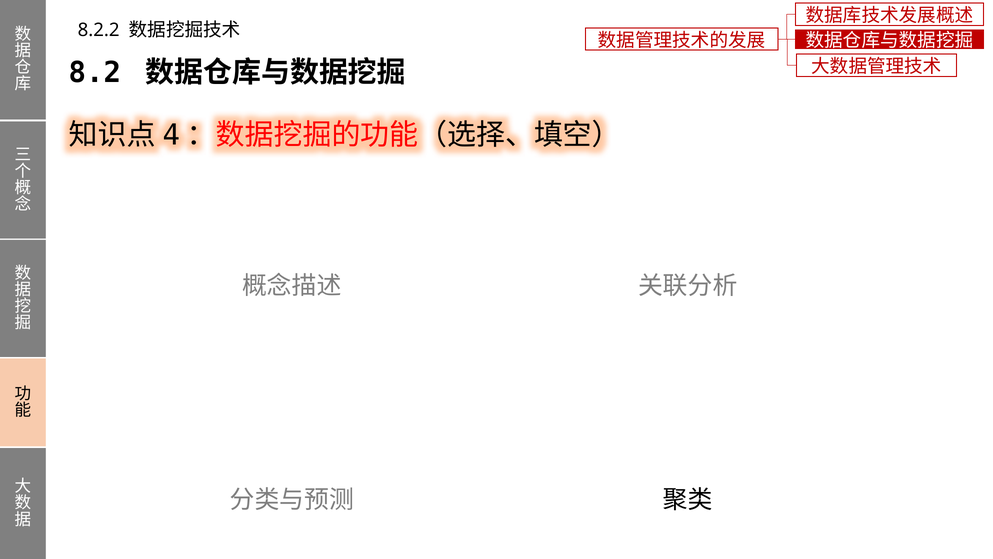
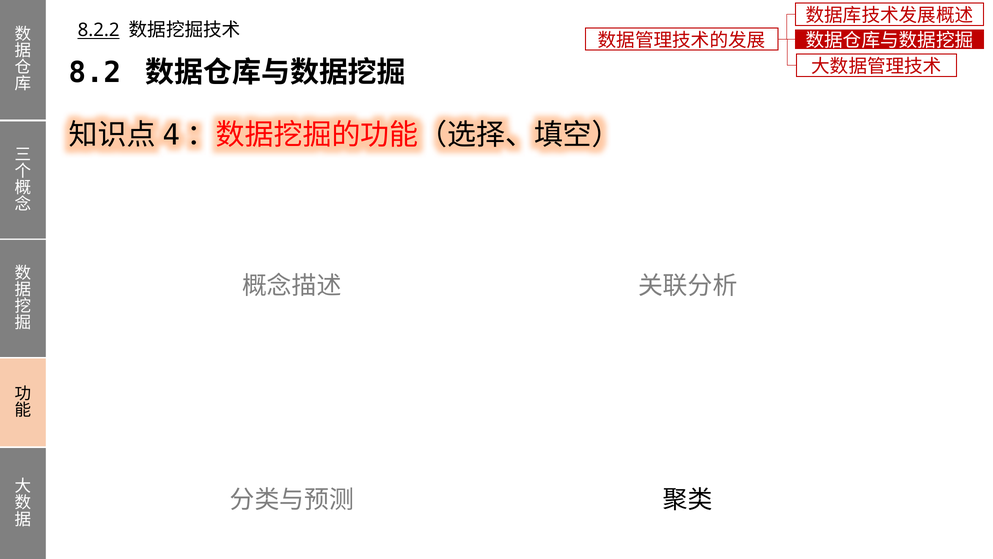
8.2.2 underline: none -> present
